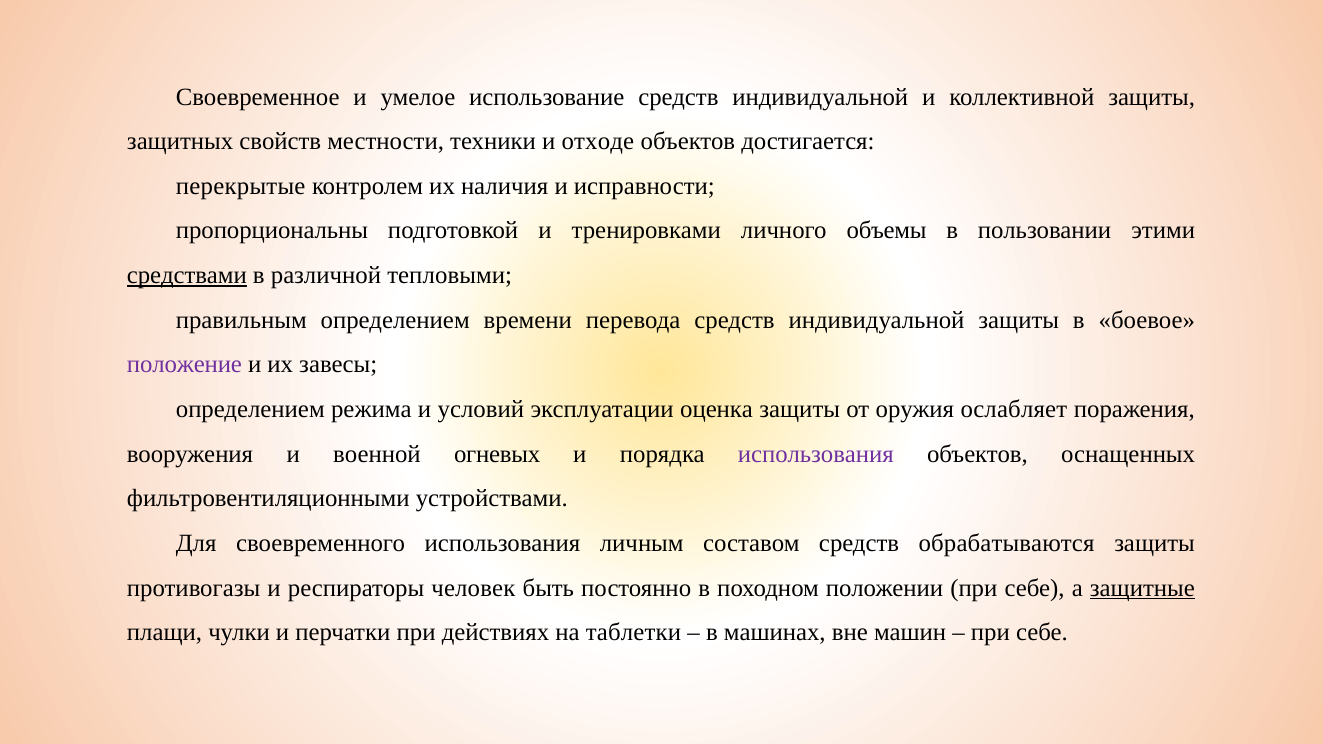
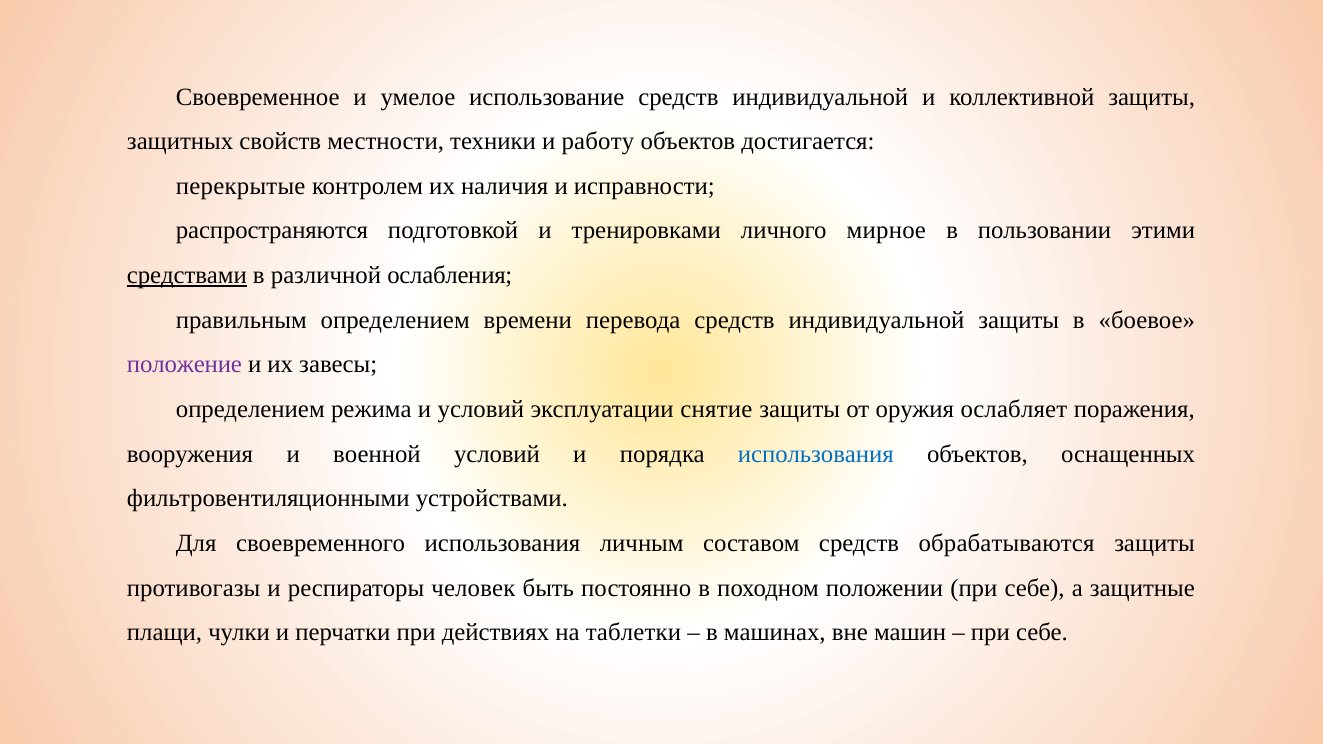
отходе: отходе -> работу
пропорциональны: пропорциональны -> распространяются
объемы: объемы -> мирное
тепловыми: тепловыми -> ослабления
оценка: оценка -> снятие
военной огневых: огневых -> условий
использования at (816, 454) colour: purple -> blue
защитные underline: present -> none
